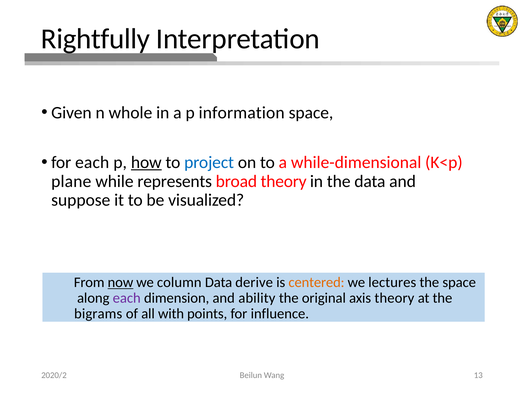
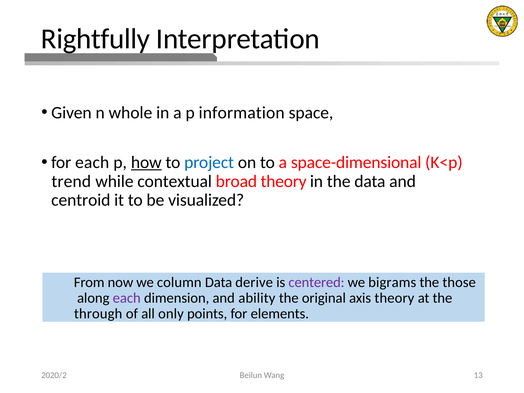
while-dimensional: while-dimensional -> space-dimensional
plane: plane -> trend
represents: represents -> contextual
suppose: suppose -> centroid
now underline: present -> none
centered colour: orange -> purple
lectures: lectures -> bigrams
the space: space -> those
bigrams: bigrams -> through
with: with -> only
influence: influence -> elements
